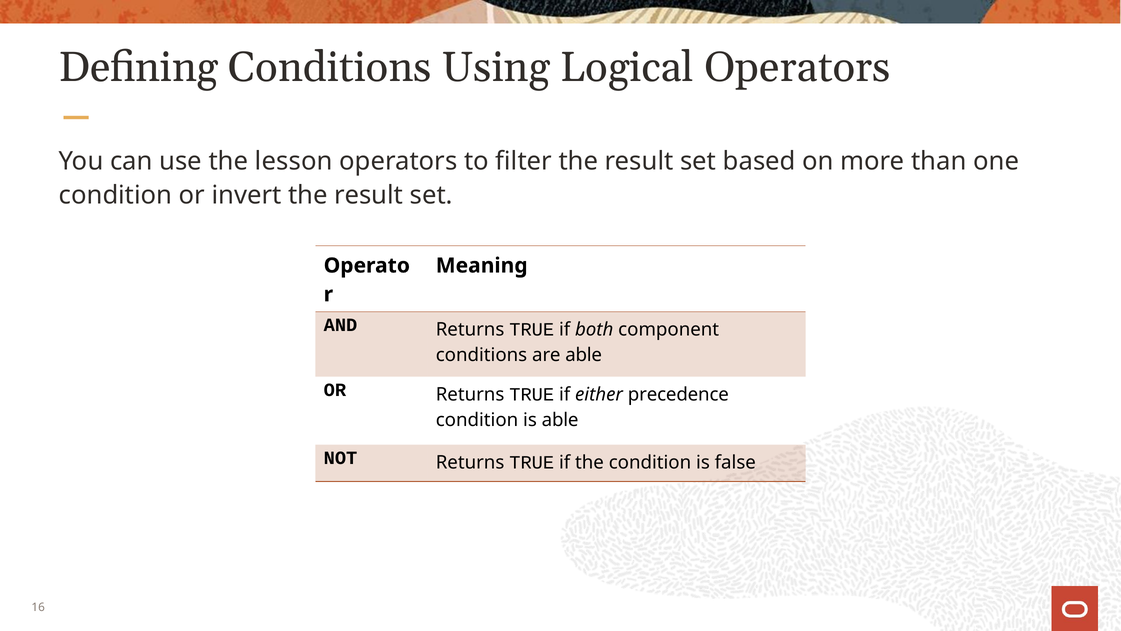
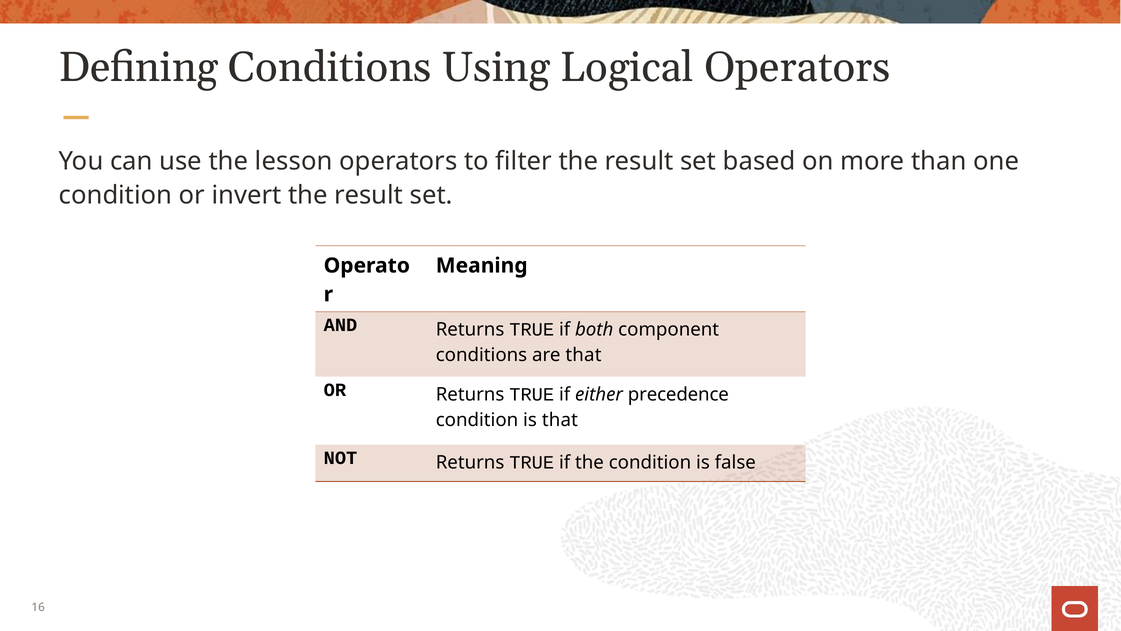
are able: able -> that
is able: able -> that
